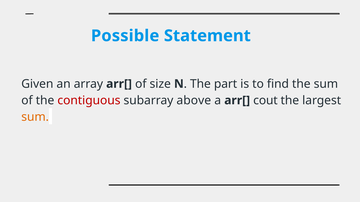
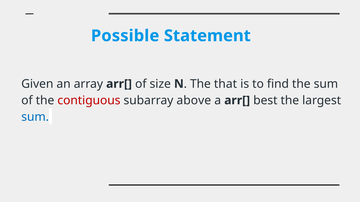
part: part -> that
cout: cout -> best
sum at (35, 117) colour: orange -> blue
